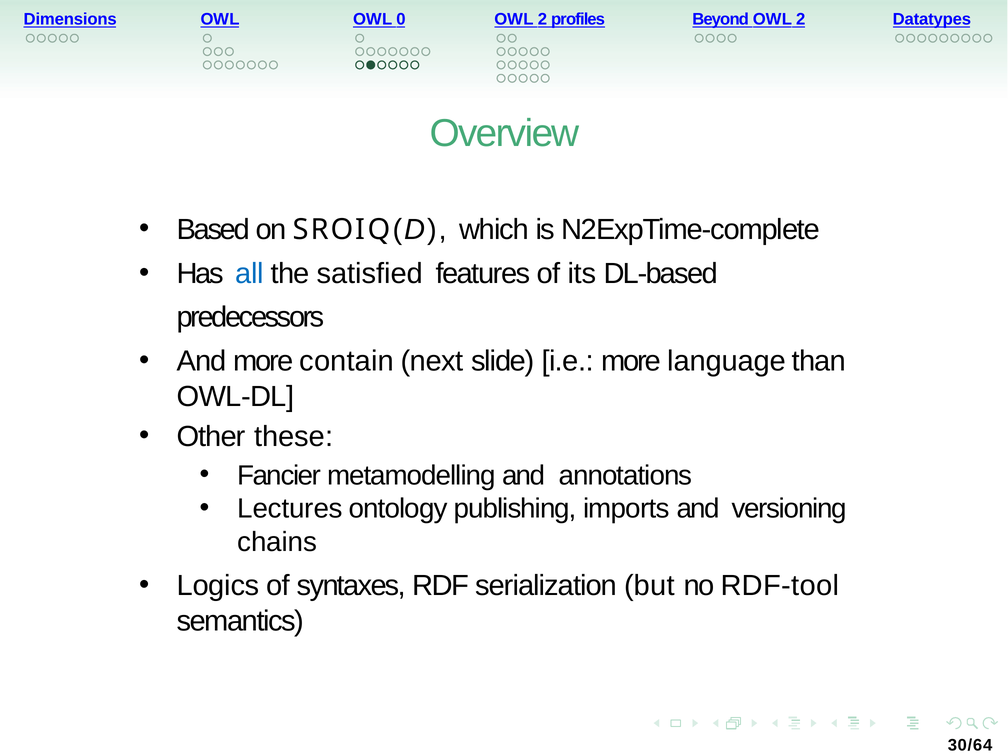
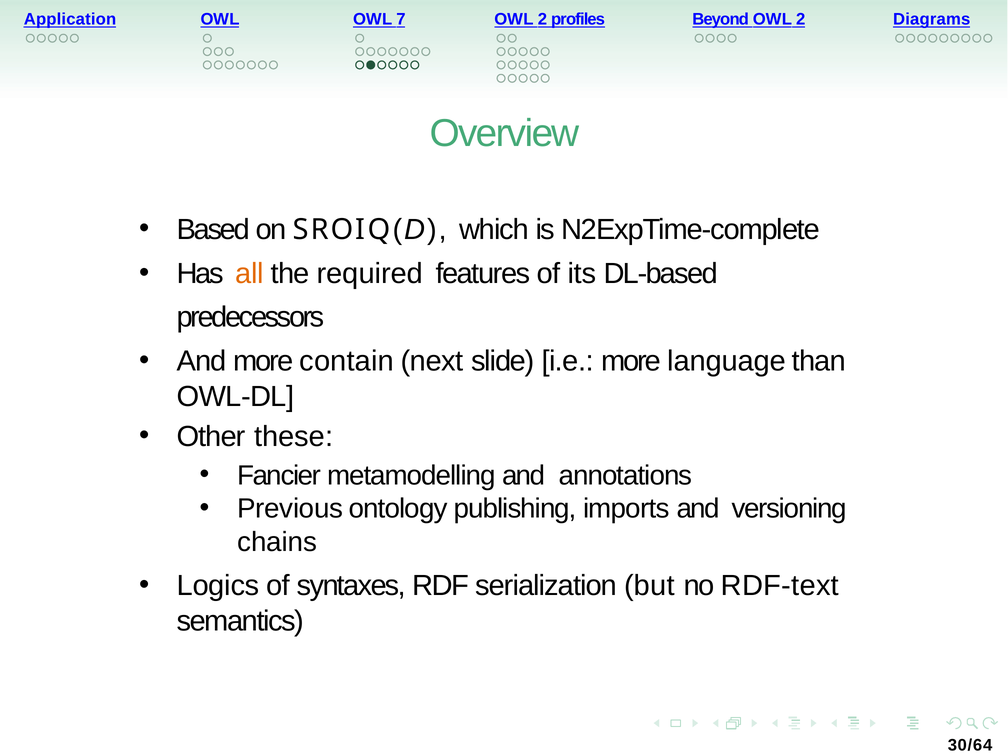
Dimensions: Dimensions -> Application
0: 0 -> 7
Datatypes: Datatypes -> Diagrams
all colour: blue -> orange
satisfied: satisfied -> required
Lectures: Lectures -> Previous
RDF-tool: RDF-tool -> RDF-text
